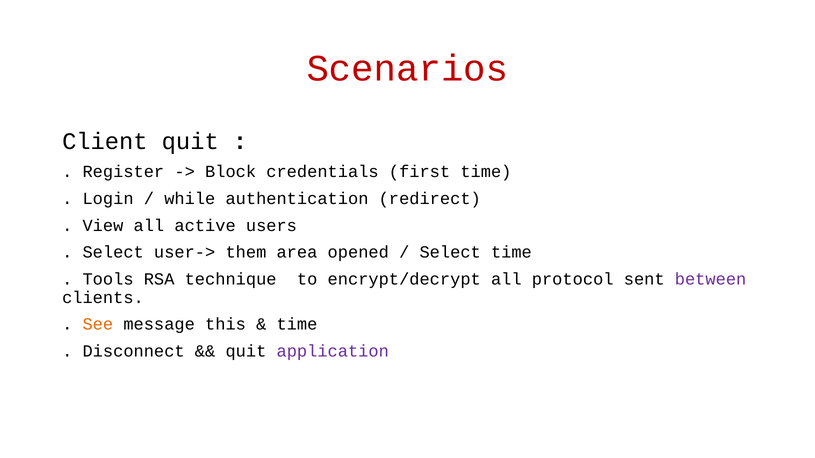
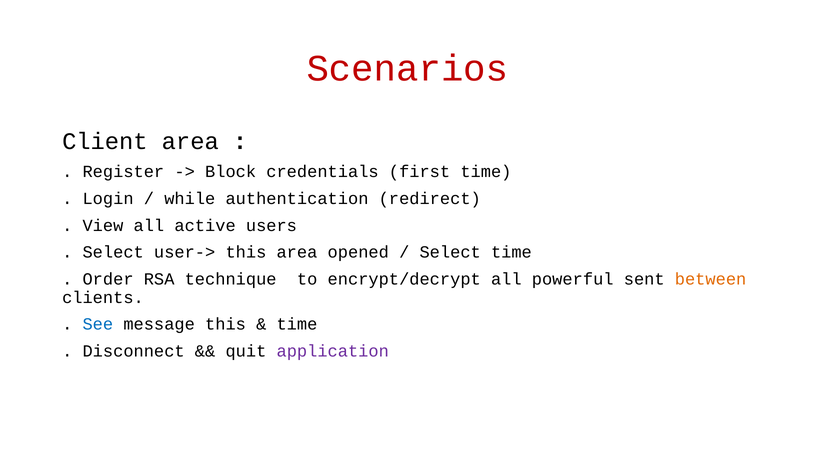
Client quit: quit -> area
user-> them: them -> this
Tools: Tools -> Order
protocol: protocol -> powerful
between colour: purple -> orange
See colour: orange -> blue
